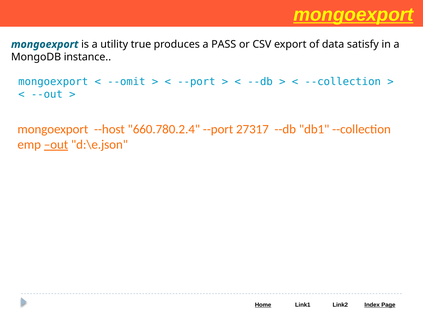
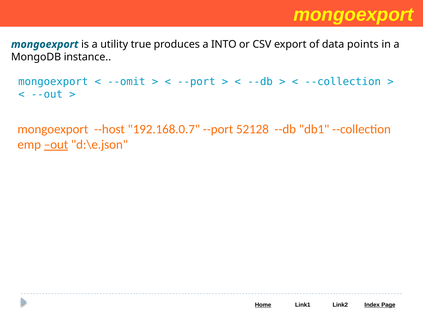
mongoexport at (353, 15) underline: present -> none
PASS: PASS -> INTO
satisfy: satisfy -> points
660.780.2.4: 660.780.2.4 -> 192.168.0.7
27317: 27317 -> 52128
